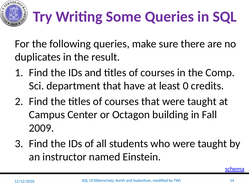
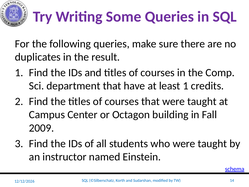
least 0: 0 -> 1
